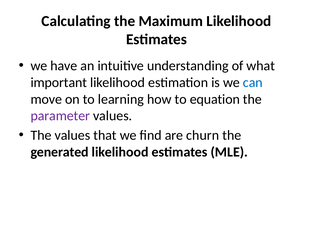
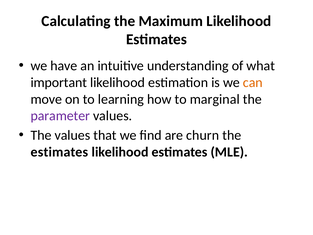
can colour: blue -> orange
equation: equation -> marginal
generated at (60, 152): generated -> estimates
